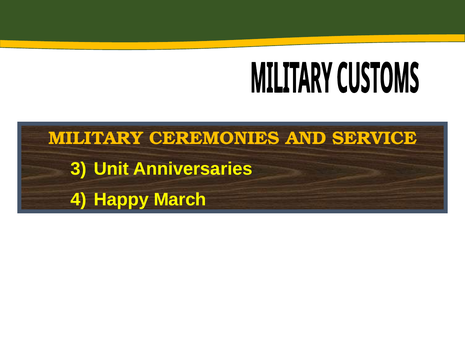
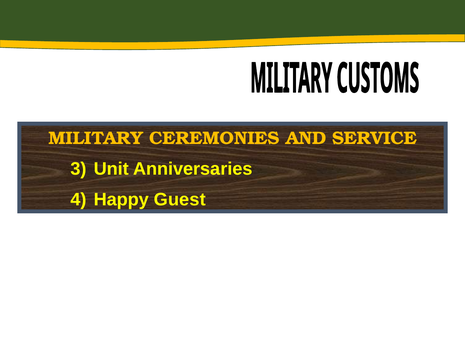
March: March -> Guest
